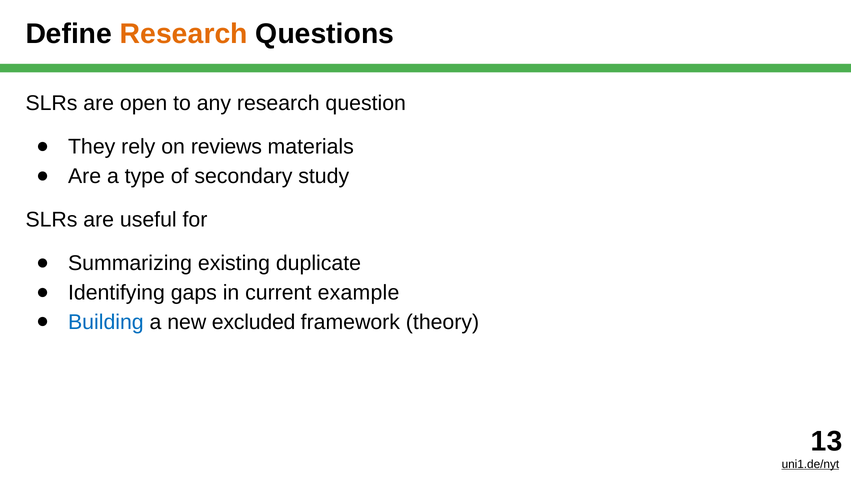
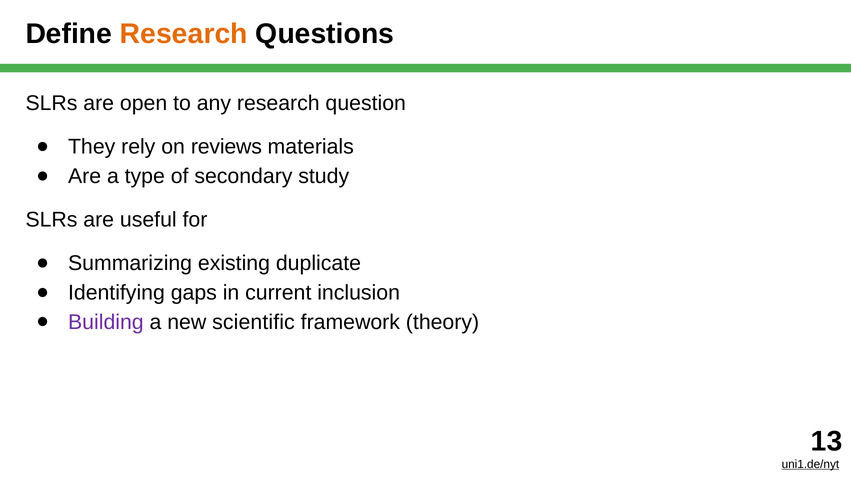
example: example -> inclusion
Building colour: blue -> purple
excluded: excluded -> scientific
